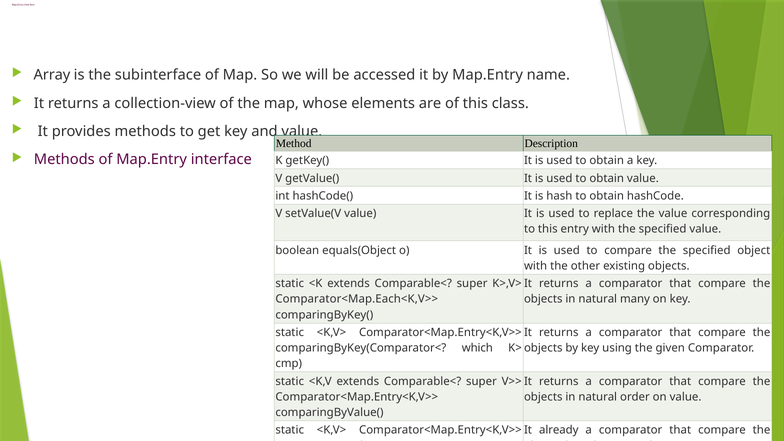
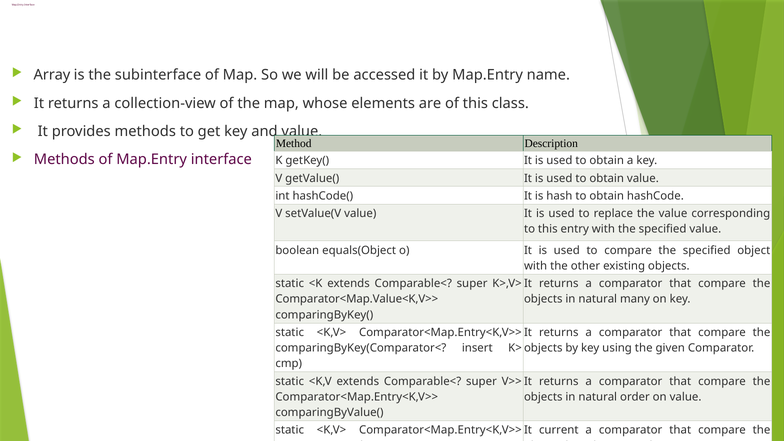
Comparator<Map.Each<K,V>>: Comparator<Map.Each<K,V>> -> Comparator<Map.Value<K,V>>
which: which -> insert
already: already -> current
